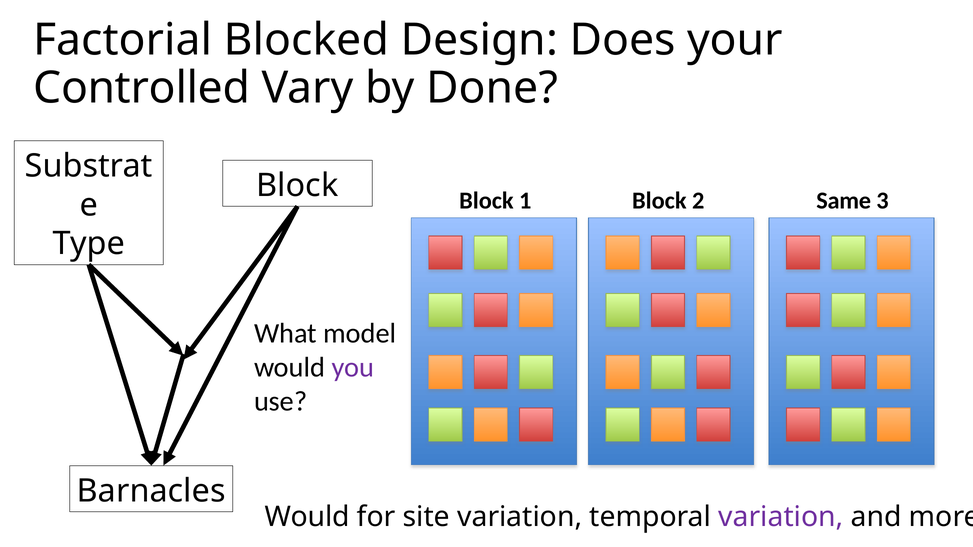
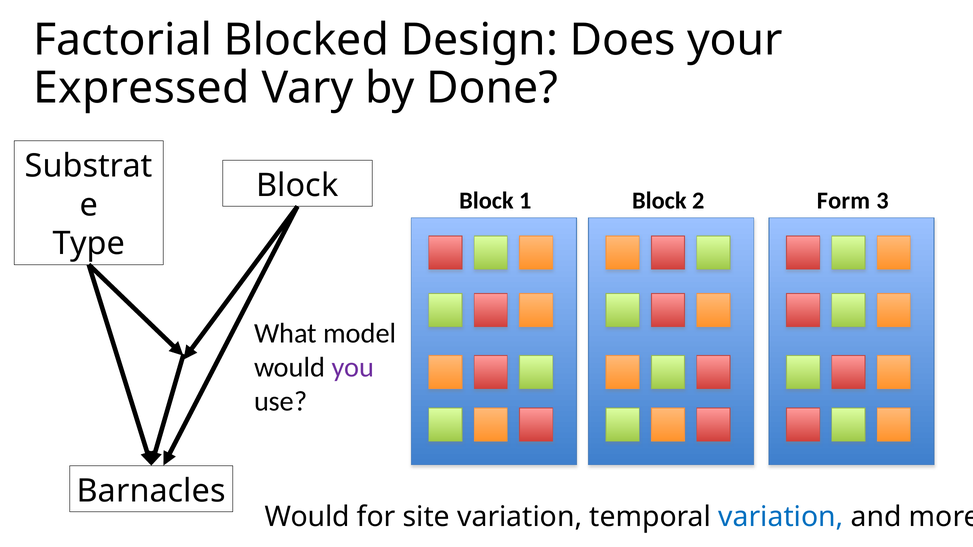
Controlled: Controlled -> Expressed
Same: Same -> Form
variation at (781, 517) colour: purple -> blue
